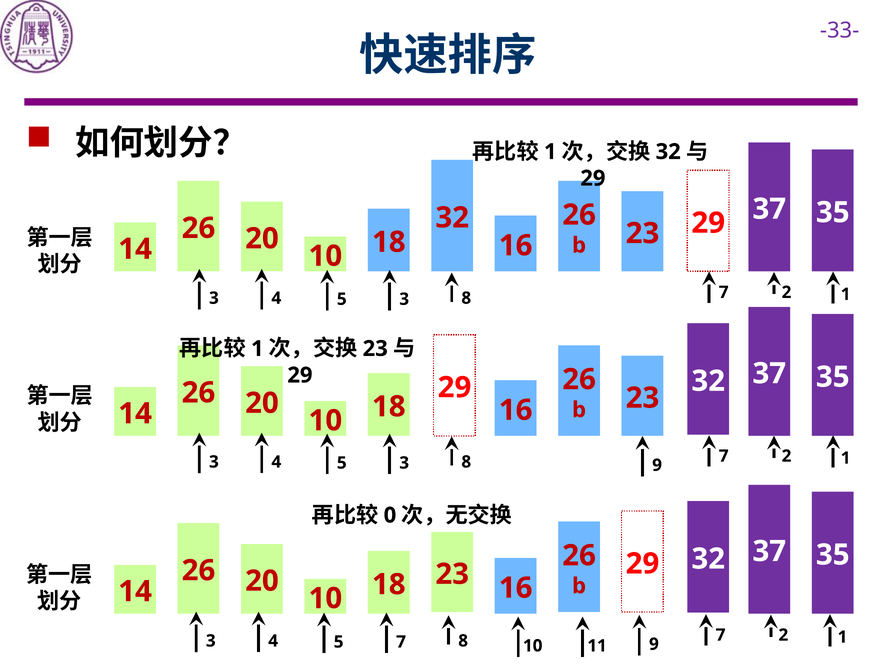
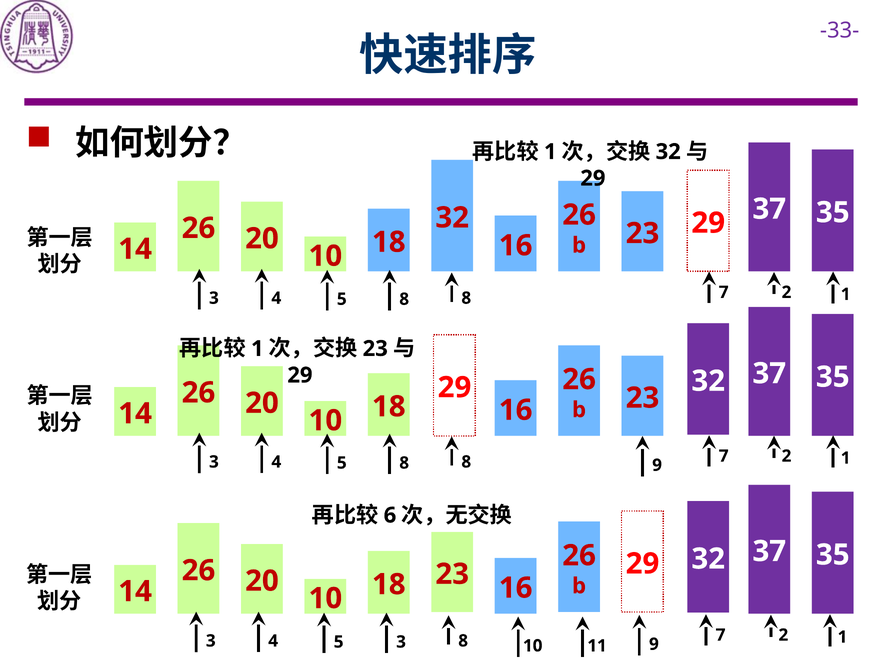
3 at (404, 299): 3 -> 8
3 at (404, 463): 3 -> 8
0: 0 -> 6
5 7: 7 -> 3
